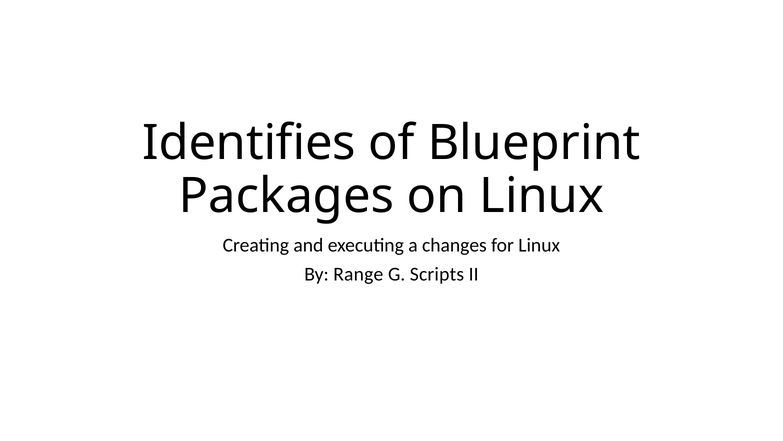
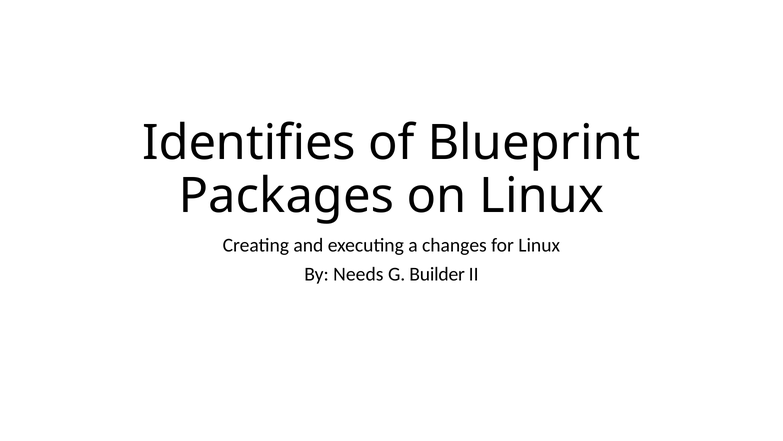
Range: Range -> Needs
Scripts: Scripts -> Builder
